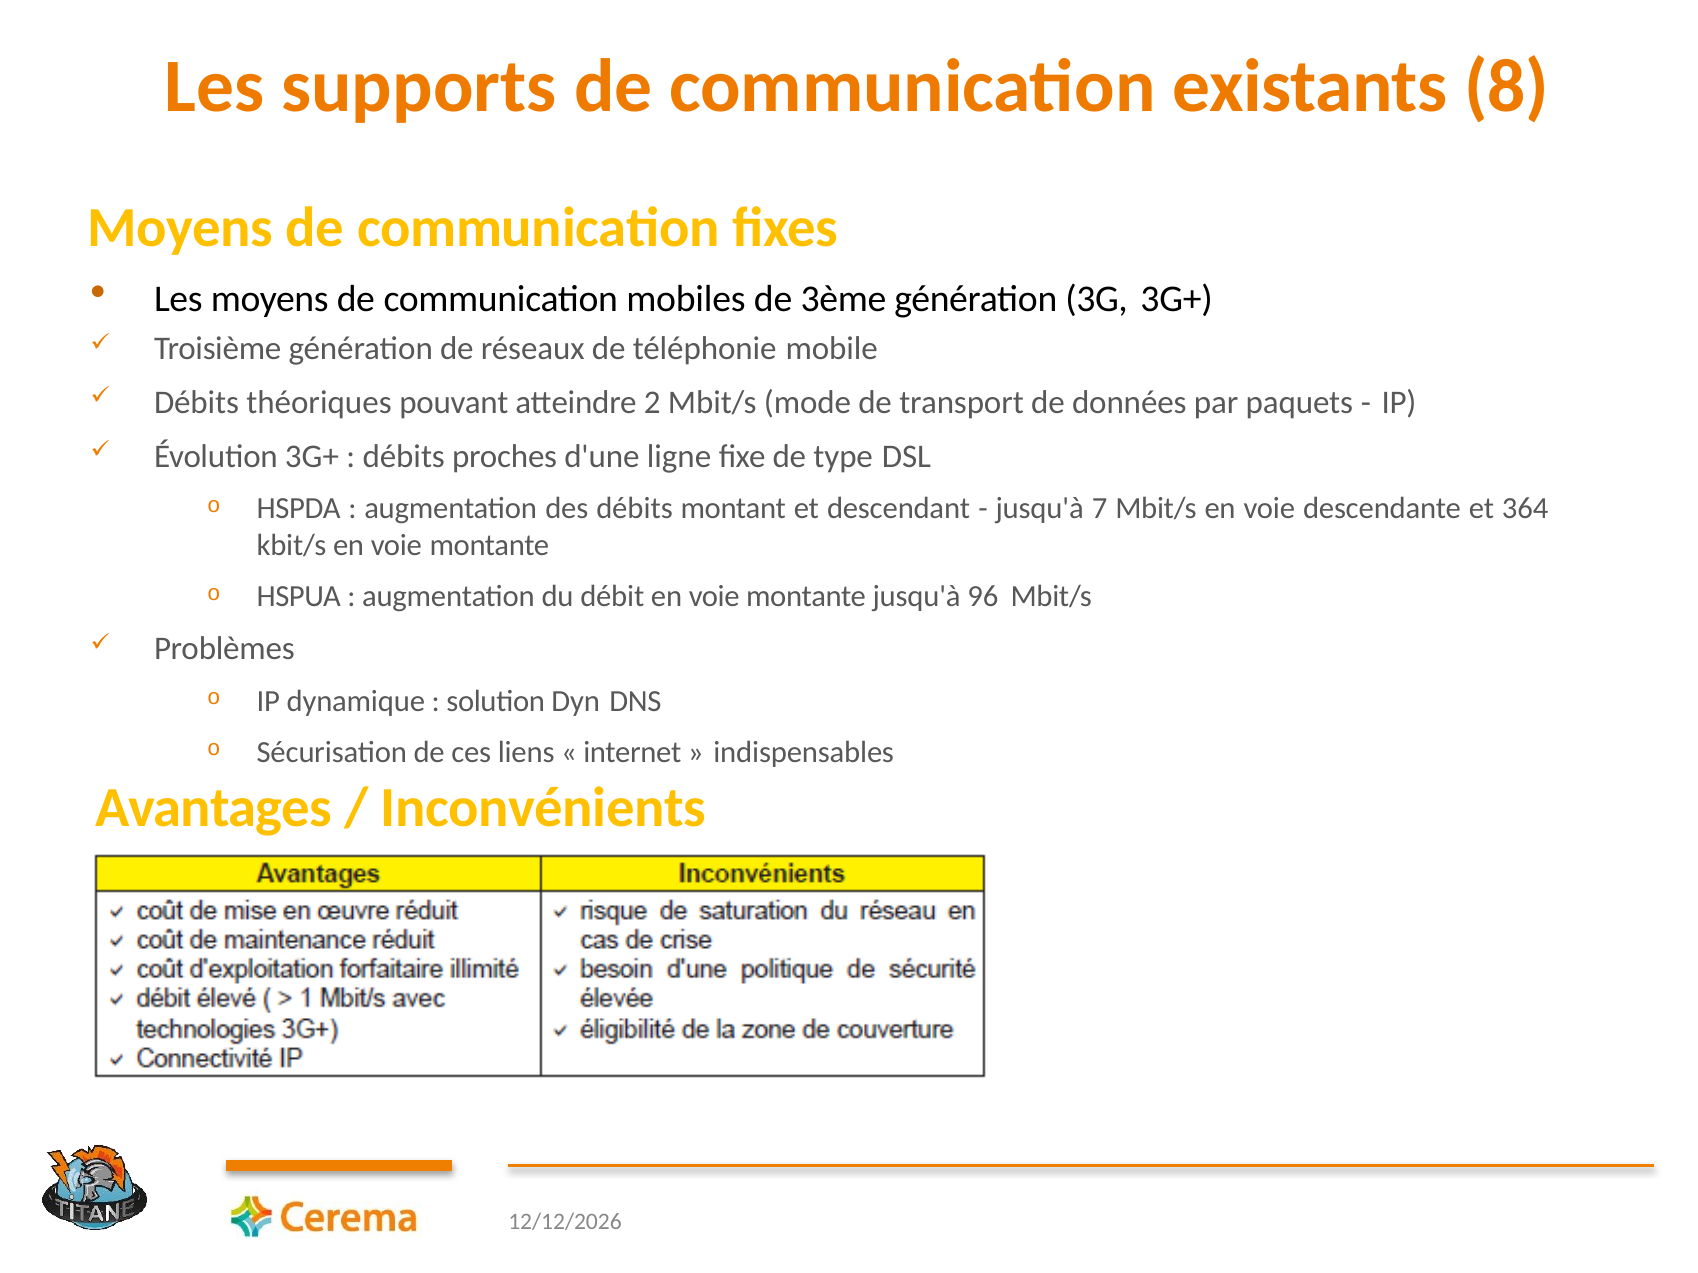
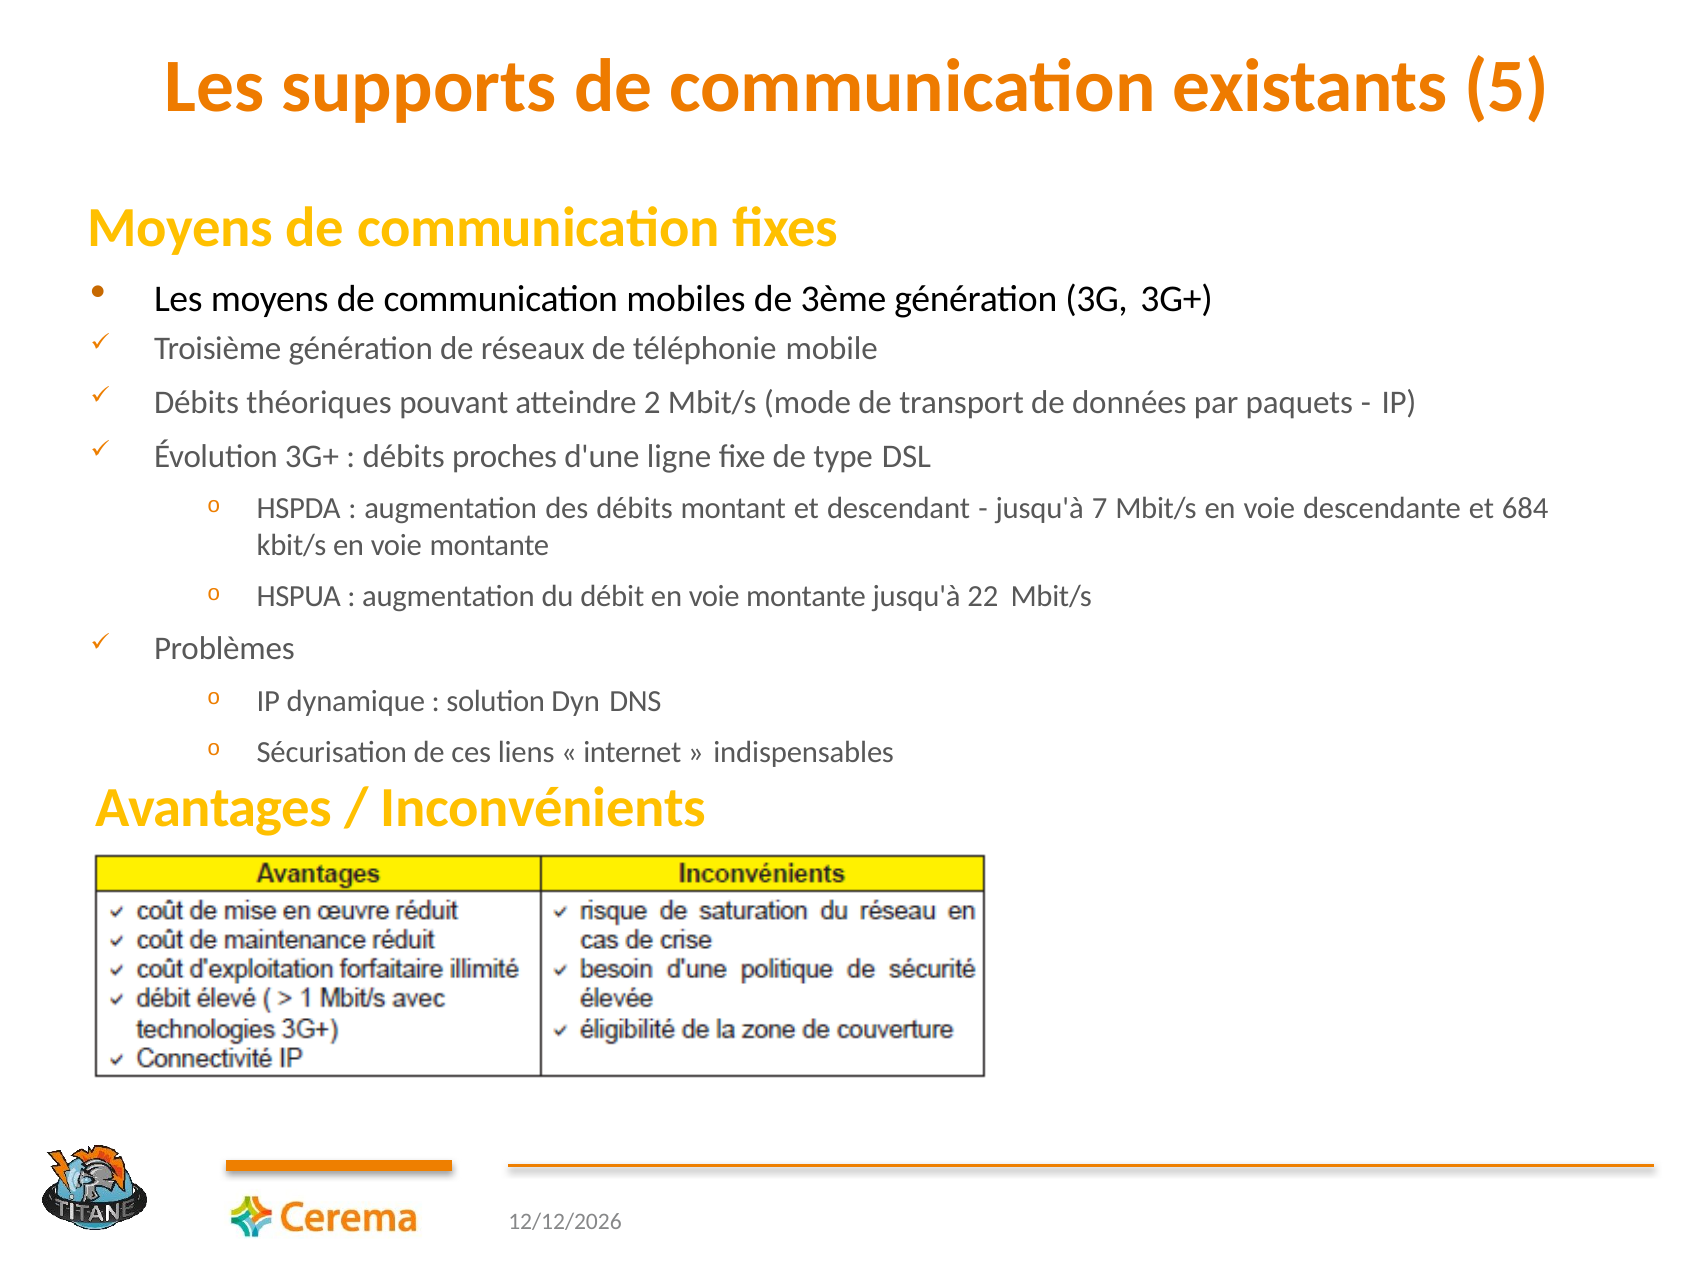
8: 8 -> 5
364: 364 -> 684
96: 96 -> 22
